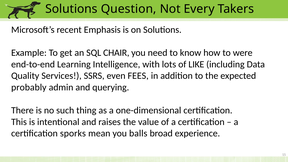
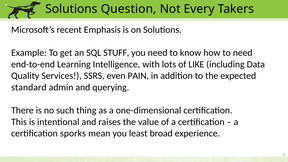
CHAIR: CHAIR -> STUFF
to were: were -> need
FEES: FEES -> PAIN
probably: probably -> standard
balls: balls -> least
